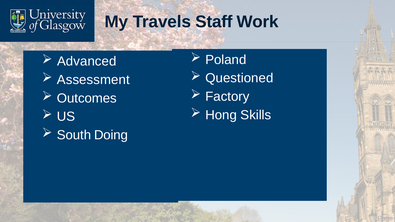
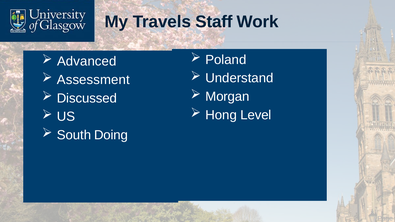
Questioned: Questioned -> Understand
Factory: Factory -> Morgan
Outcomes: Outcomes -> Discussed
Skills: Skills -> Level
